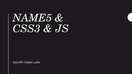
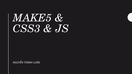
NAME5: NAME5 -> MAKE5
